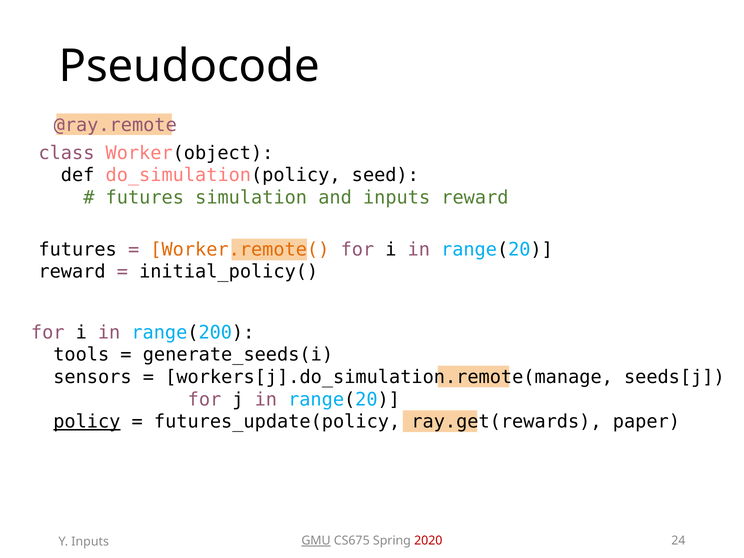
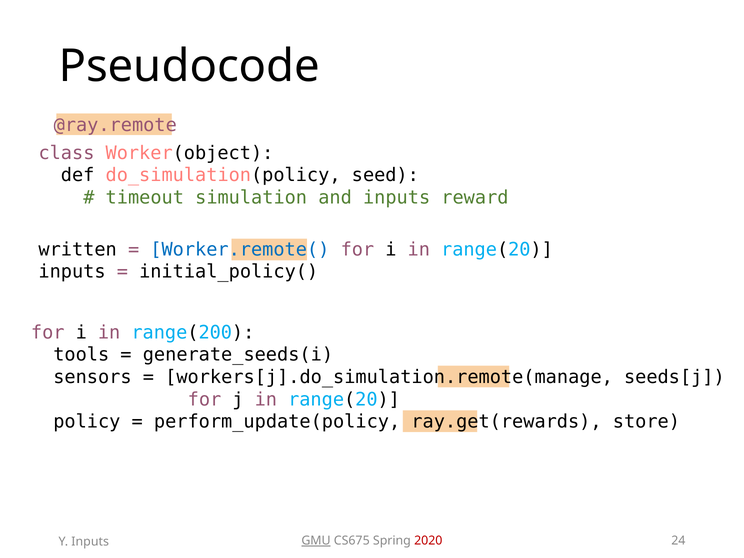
futures at (145, 198): futures -> timeout
futures at (78, 249): futures -> written
Worker.remote( colour: orange -> blue
reward at (72, 272): reward -> inputs
policy underline: present -> none
futures_update(policy: futures_update(policy -> perform_update(policy
paper: paper -> store
